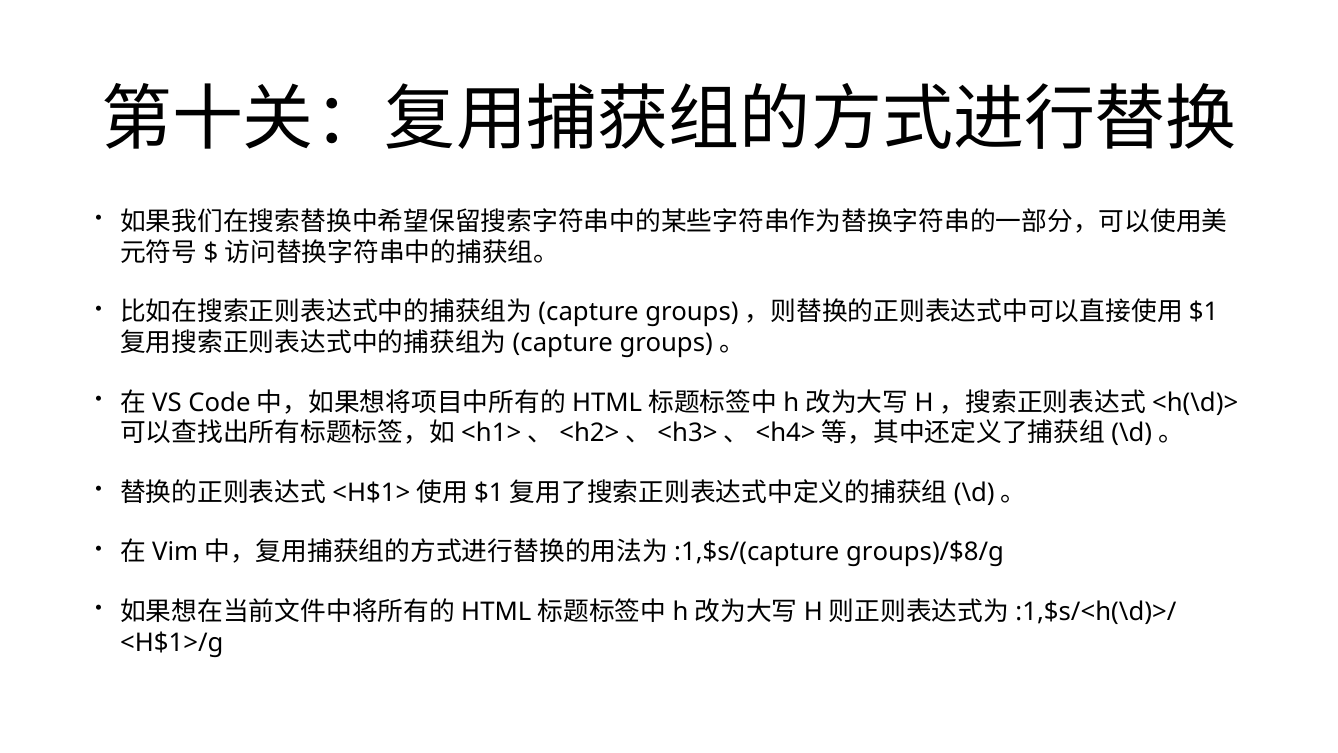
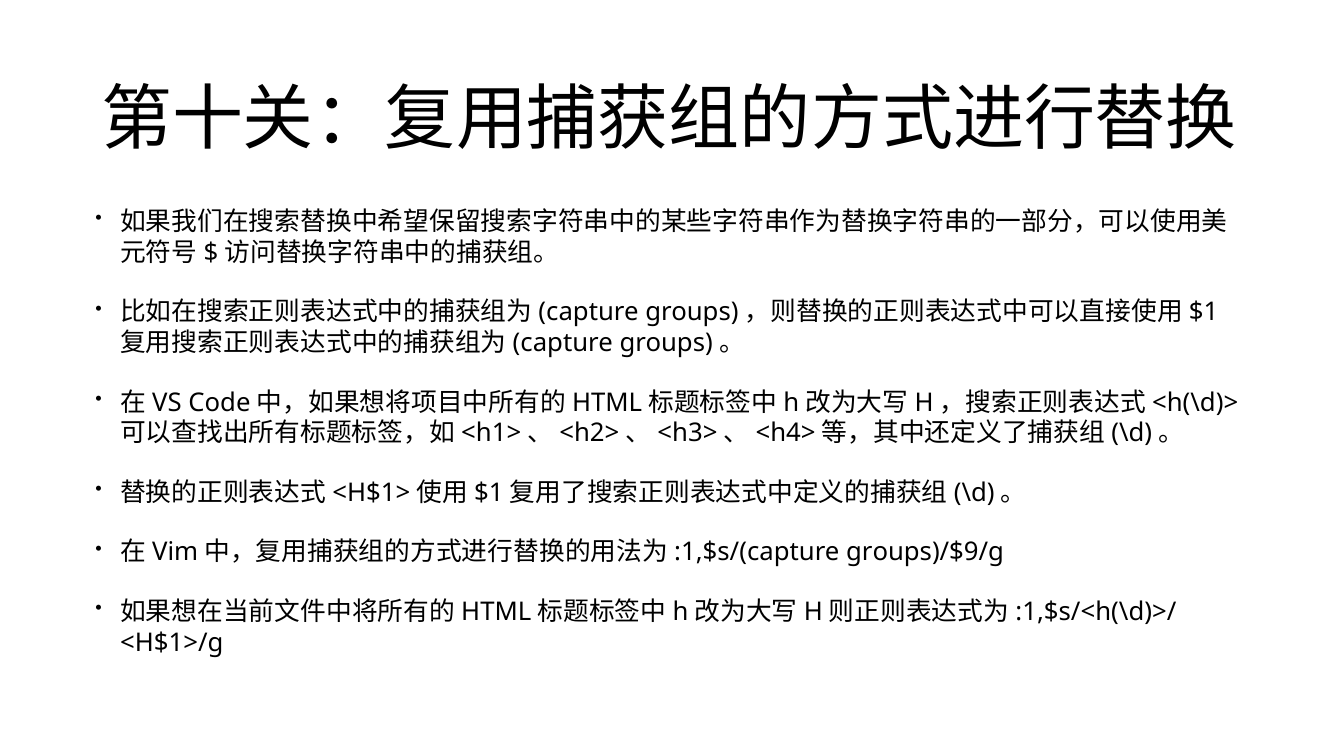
groups)/$8/g: groups)/$8/g -> groups)/$9/g
